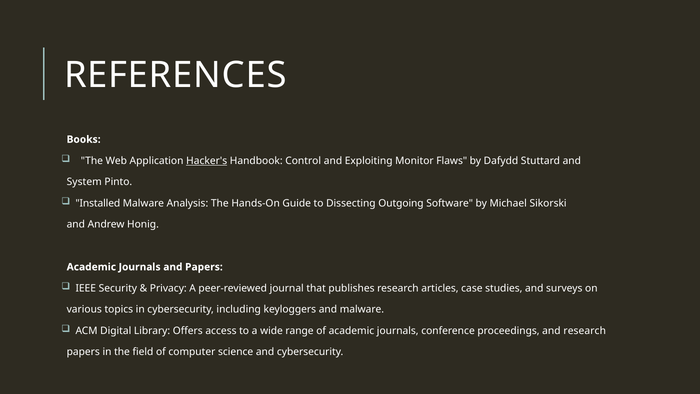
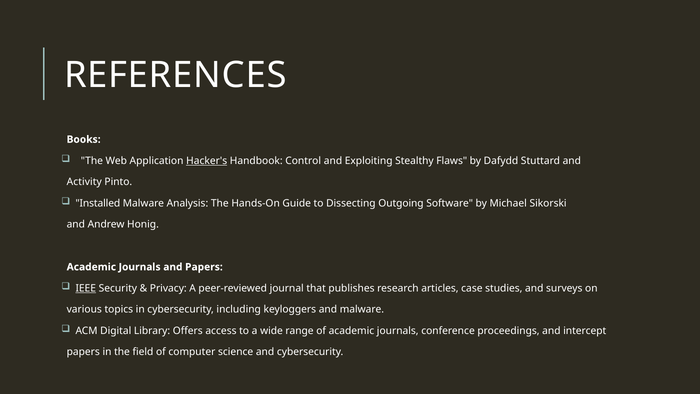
Monitor: Monitor -> Stealthy
System: System -> Activity
IEEE underline: none -> present
and research: research -> intercept
